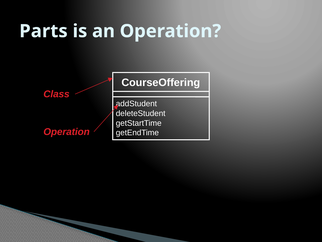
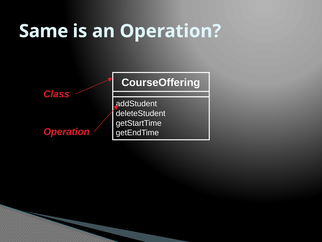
Parts: Parts -> Same
